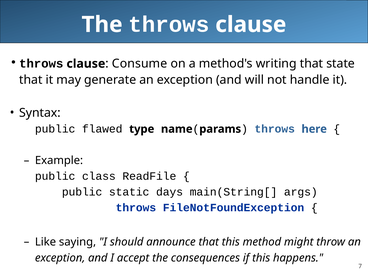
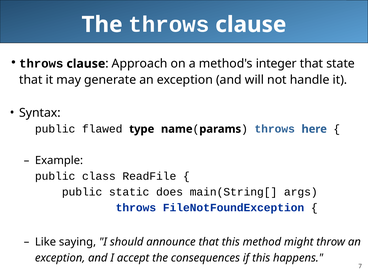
Consume: Consume -> Approach
writing: writing -> integer
days: days -> does
